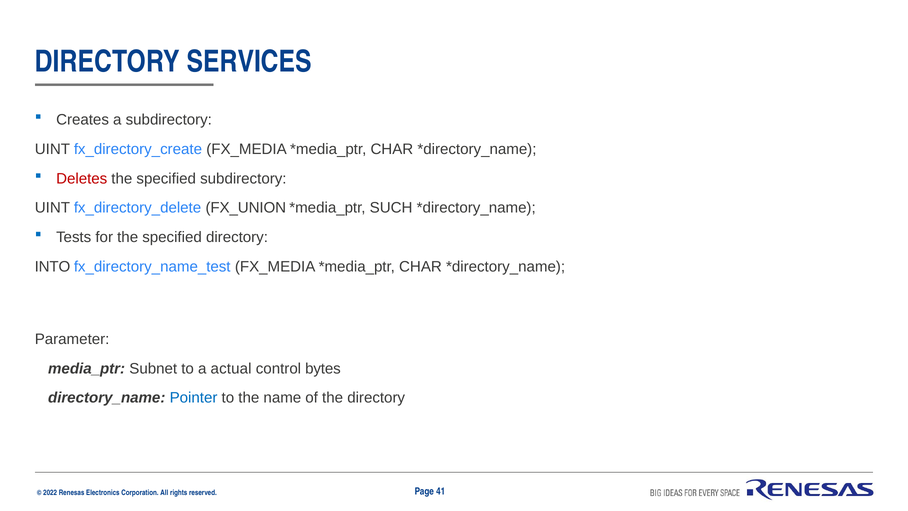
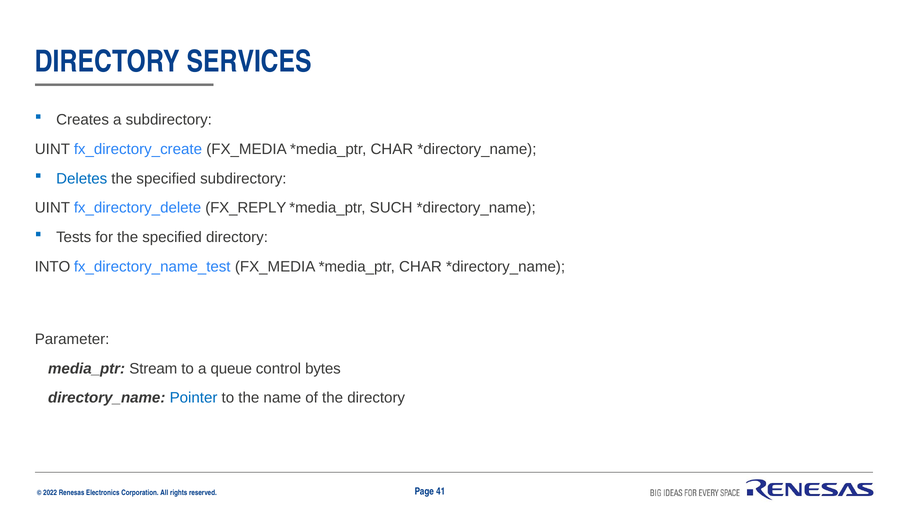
Deletes colour: red -> blue
FX_UNION: FX_UNION -> FX_REPLY
Subnet: Subnet -> Stream
actual: actual -> queue
